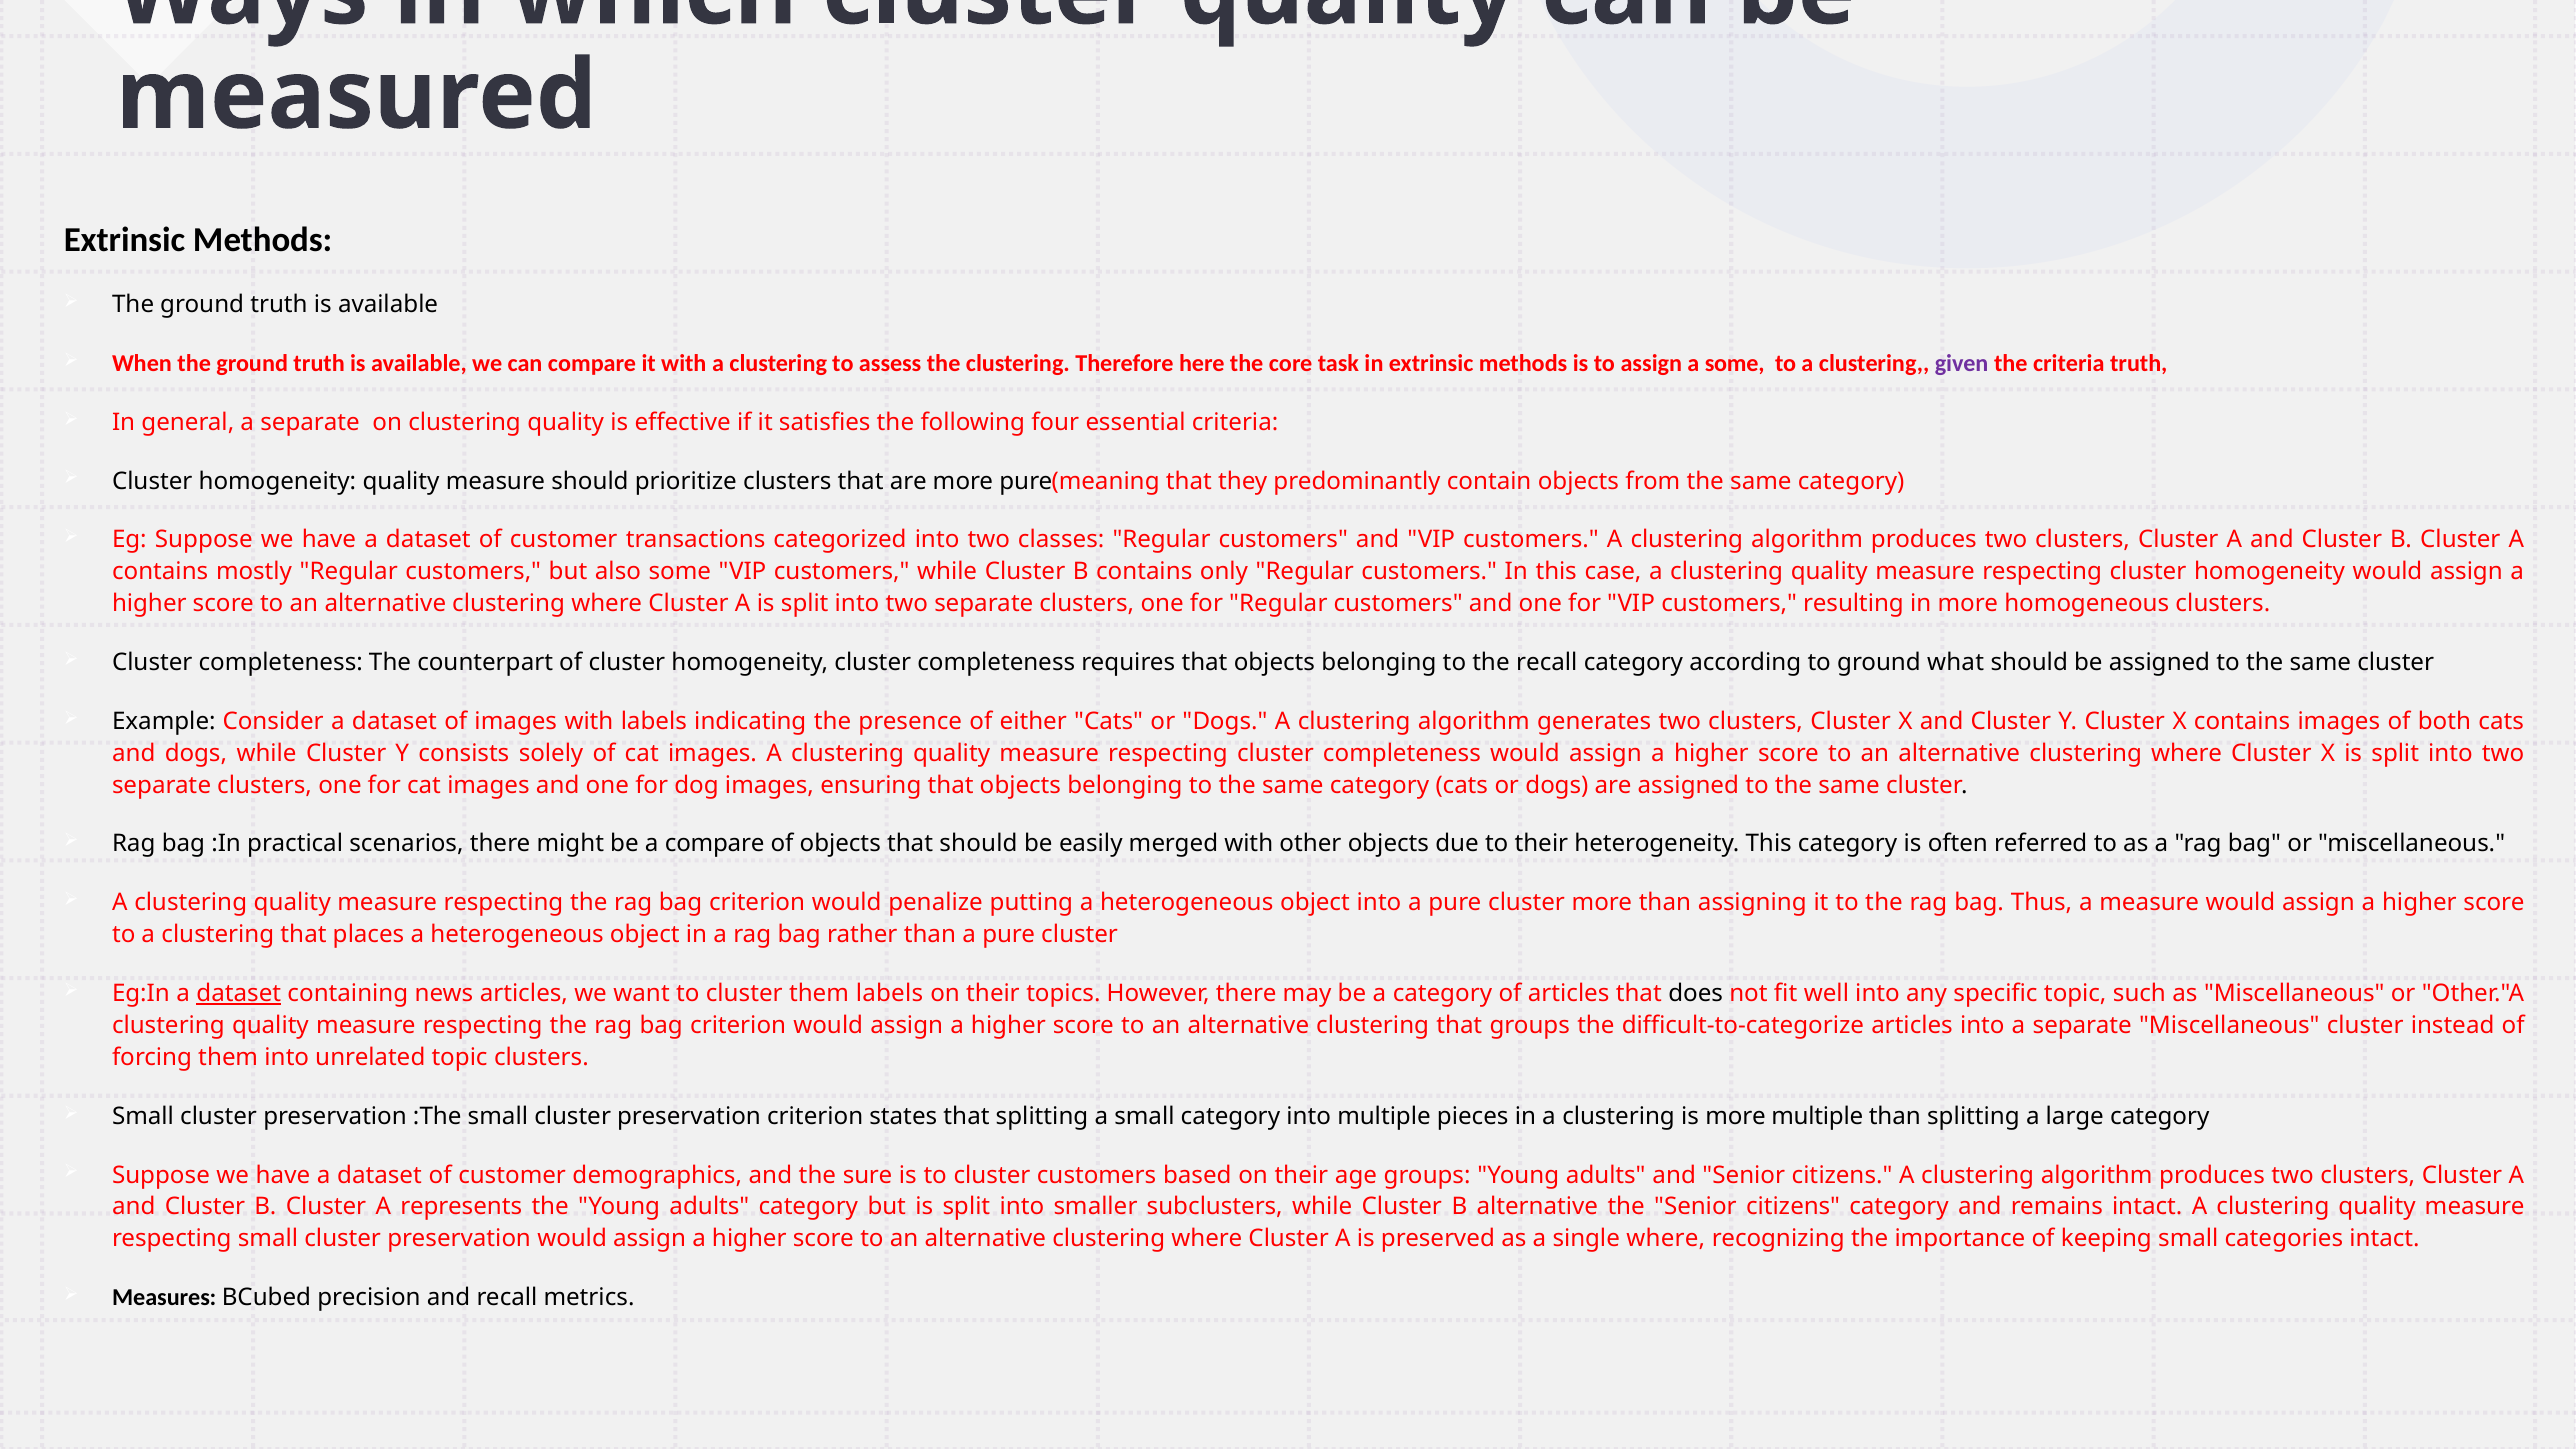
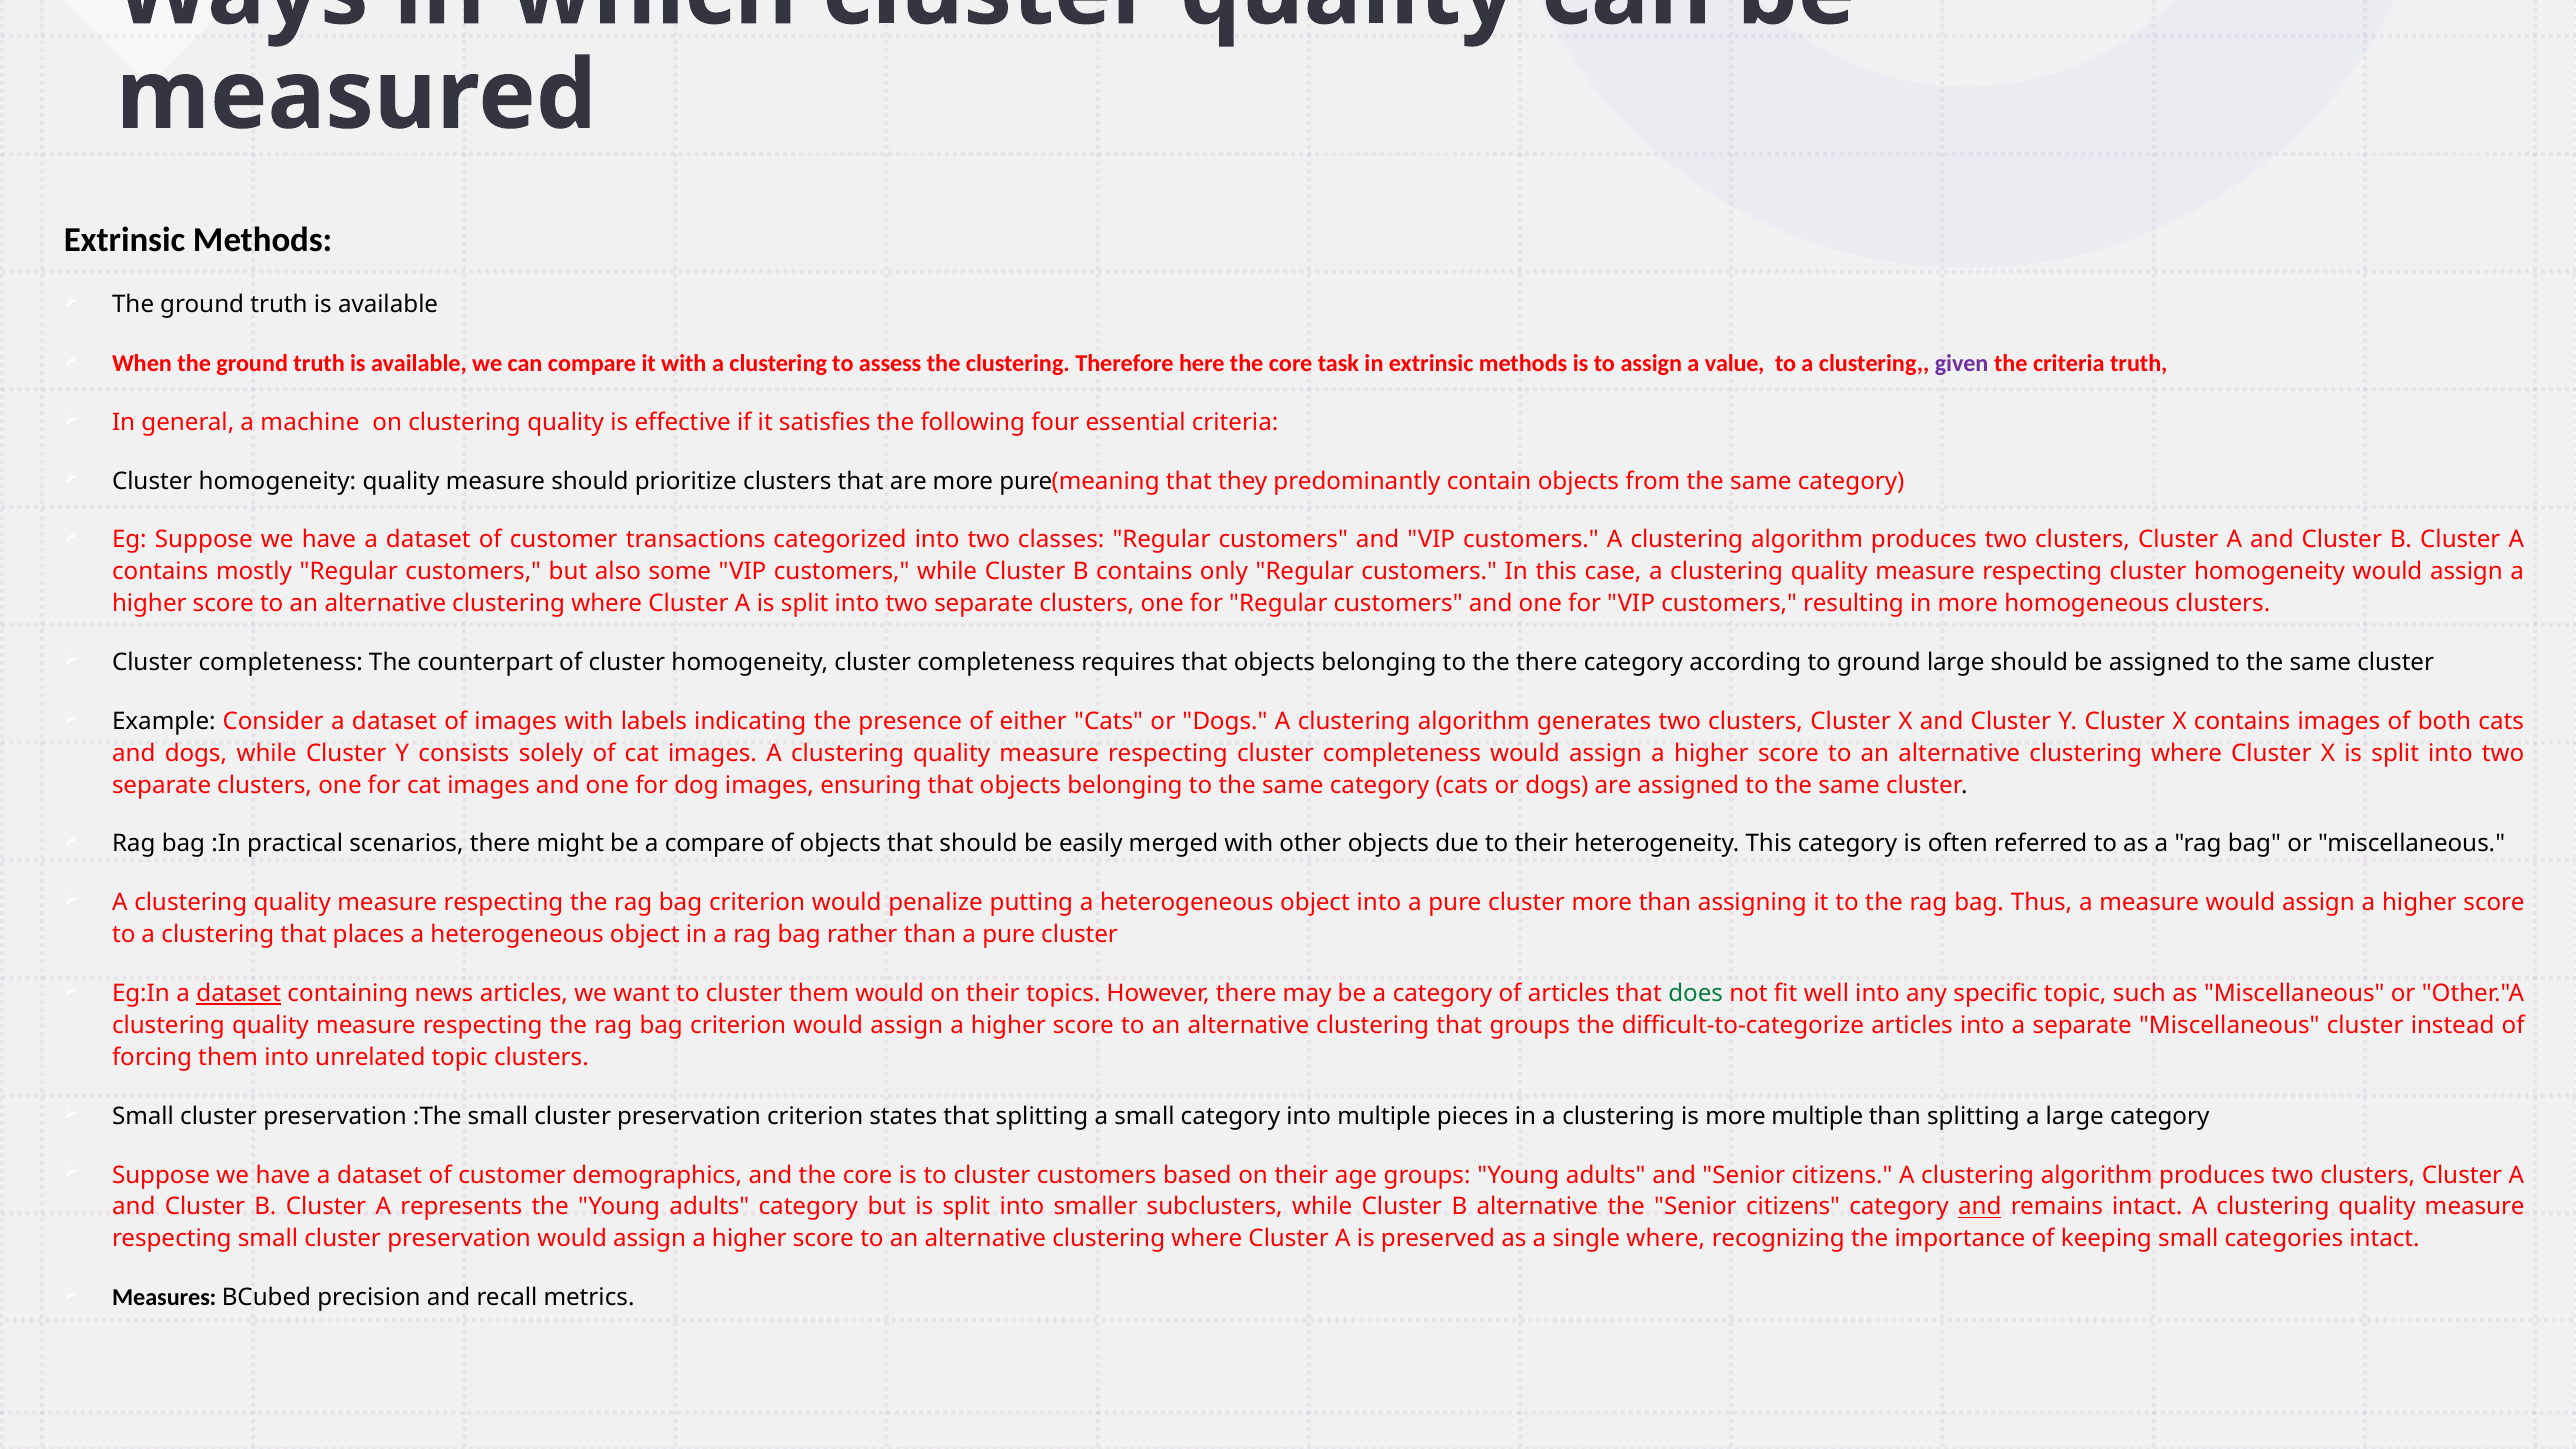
a some: some -> value
general a separate: separate -> machine
the recall: recall -> there
ground what: what -> large
them labels: labels -> would
does colour: black -> green
and the sure: sure -> core
and at (1980, 1207) underline: none -> present
